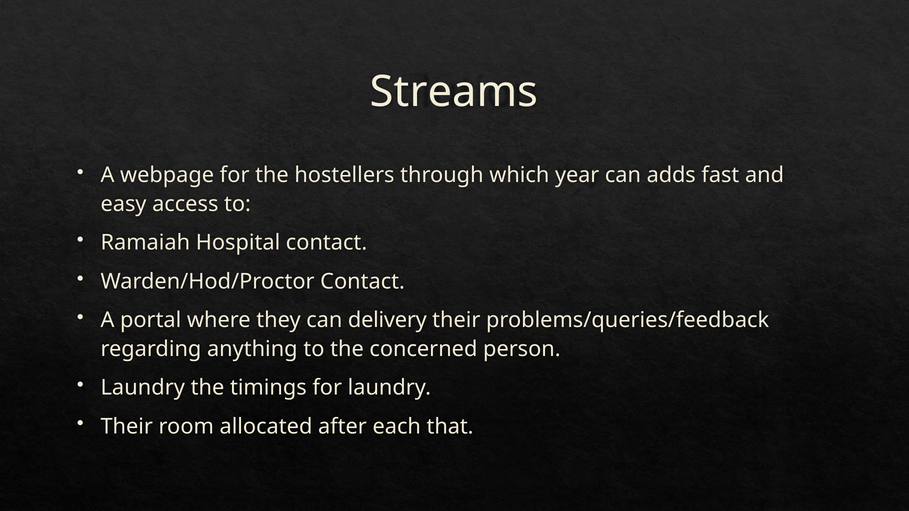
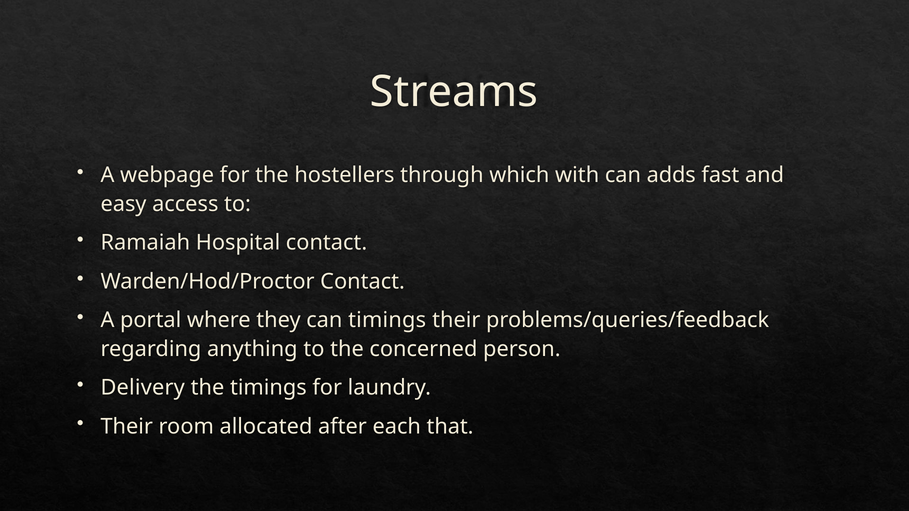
year: year -> with
can delivery: delivery -> timings
Laundry at (143, 388): Laundry -> Delivery
